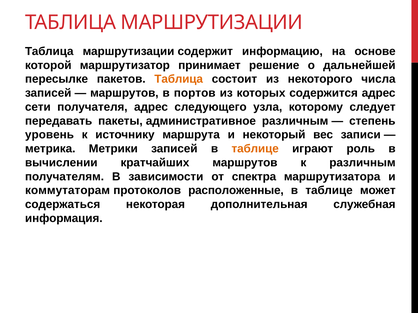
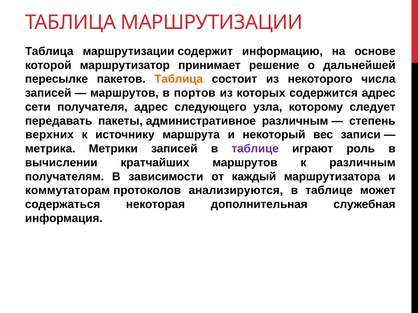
уровень: уровень -> верхних
таблице at (255, 149) colour: orange -> purple
спектра: спектра -> каждый
расположенные: расположенные -> анализируются
